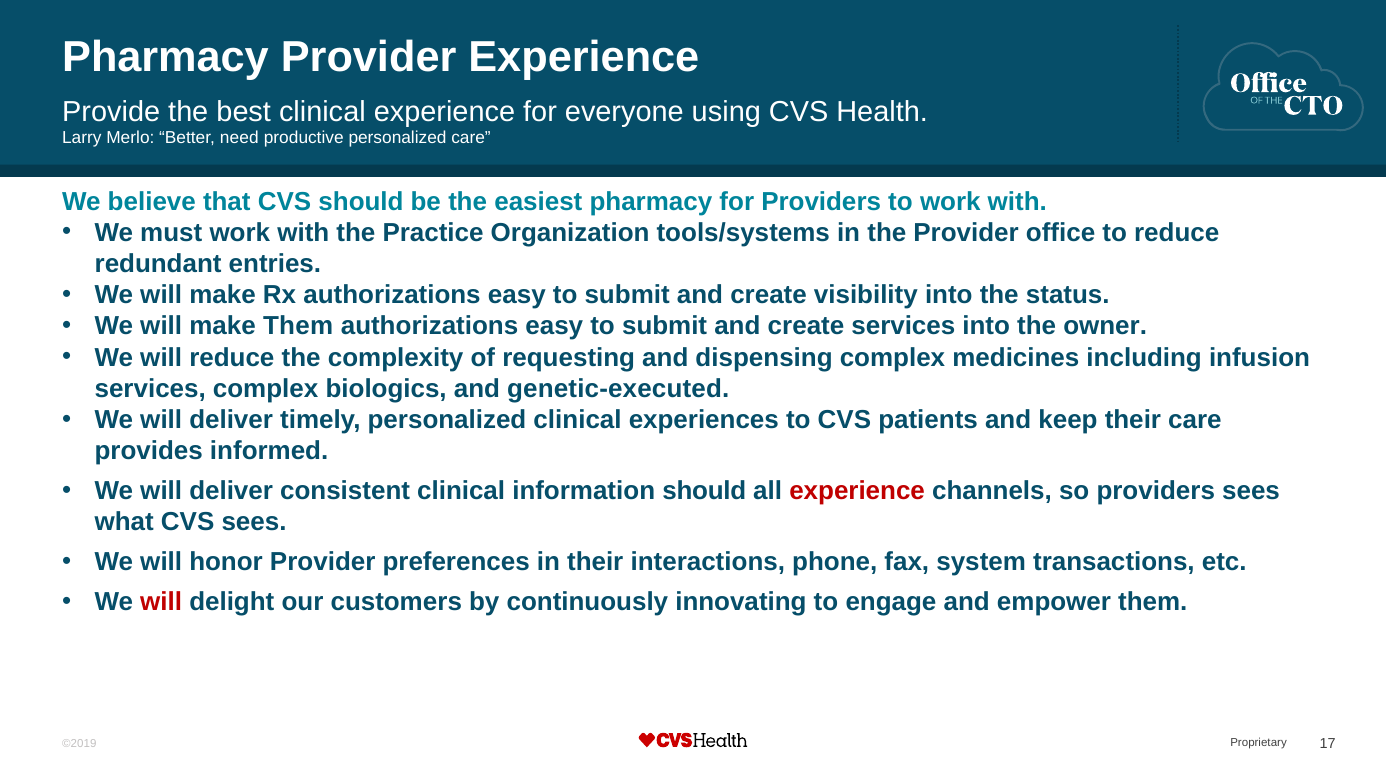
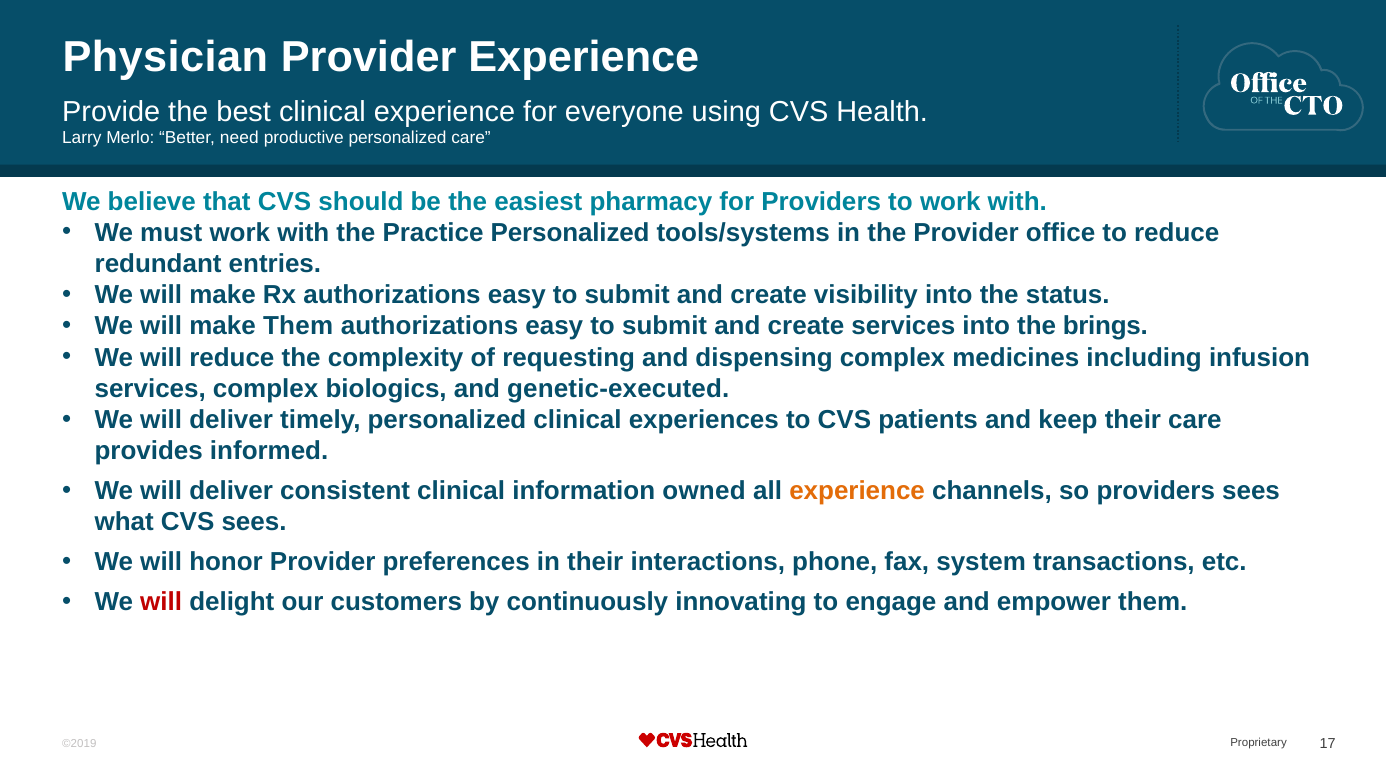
Pharmacy at (166, 57): Pharmacy -> Physician
Practice Organization: Organization -> Personalized
owner: owner -> brings
information should: should -> owned
experience at (857, 491) colour: red -> orange
